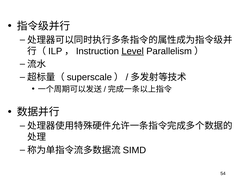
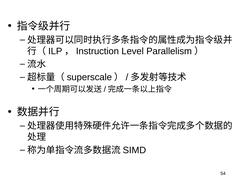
Level underline: present -> none
